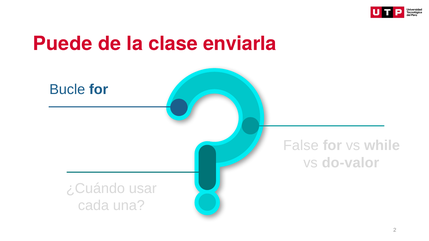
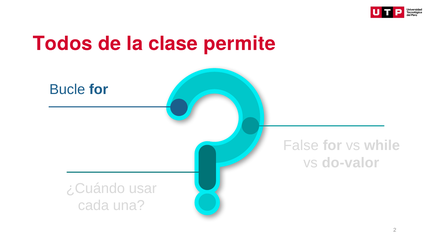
Puede: Puede -> Todos
enviarla: enviarla -> permite
